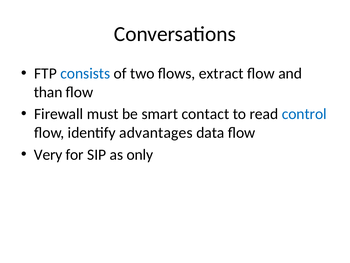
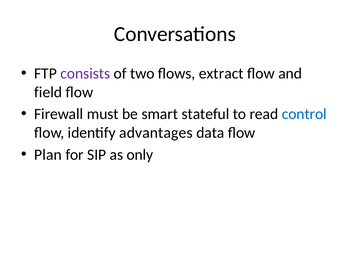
consists colour: blue -> purple
than: than -> field
contact: contact -> stateful
Very: Very -> Plan
